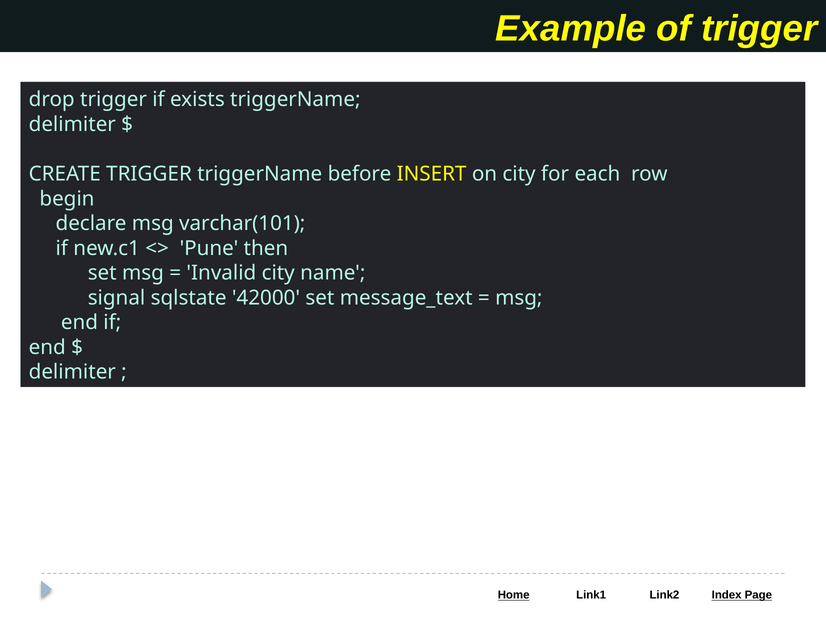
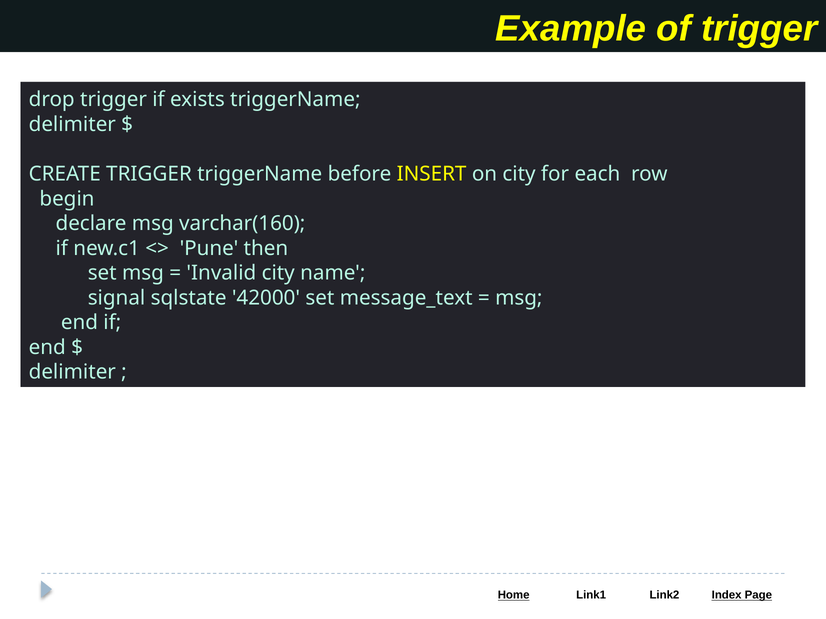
varchar(101: varchar(101 -> varchar(160
